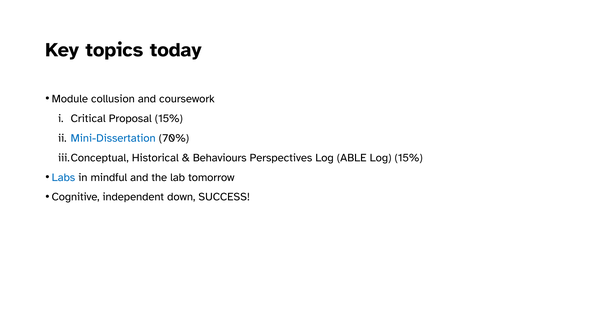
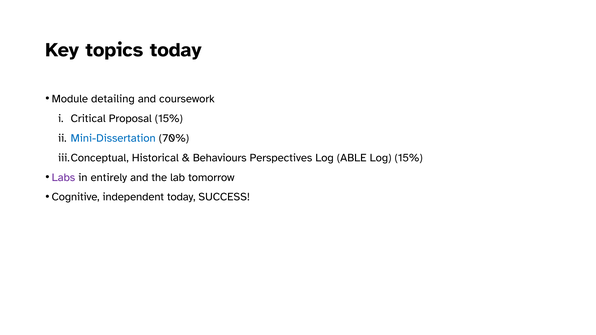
collusion: collusion -> detailing
Labs colour: blue -> purple
mindful: mindful -> entirely
independent down: down -> today
